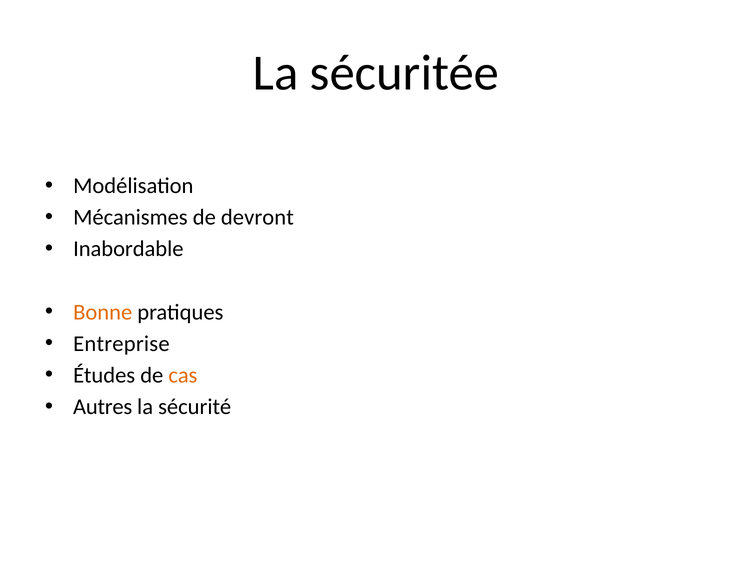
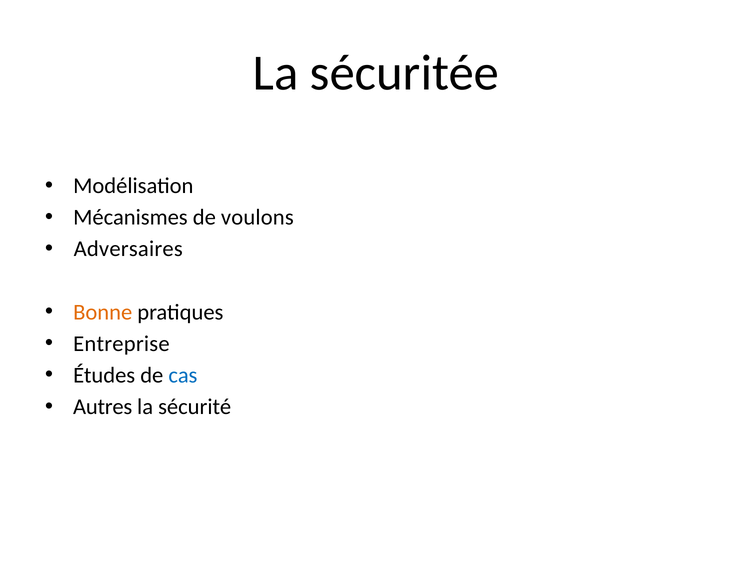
devront: devront -> voulons
Inabordable: Inabordable -> Adversaires
cas colour: orange -> blue
